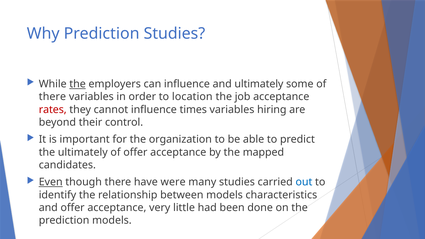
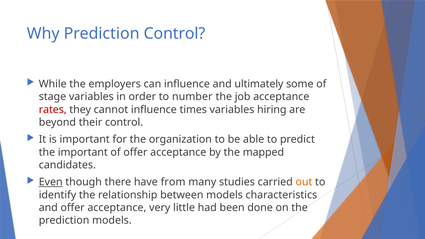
Prediction Studies: Studies -> Control
the at (78, 84) underline: present -> none
there at (52, 97): there -> stage
location: location -> number
the ultimately: ultimately -> important
were: were -> from
out colour: blue -> orange
